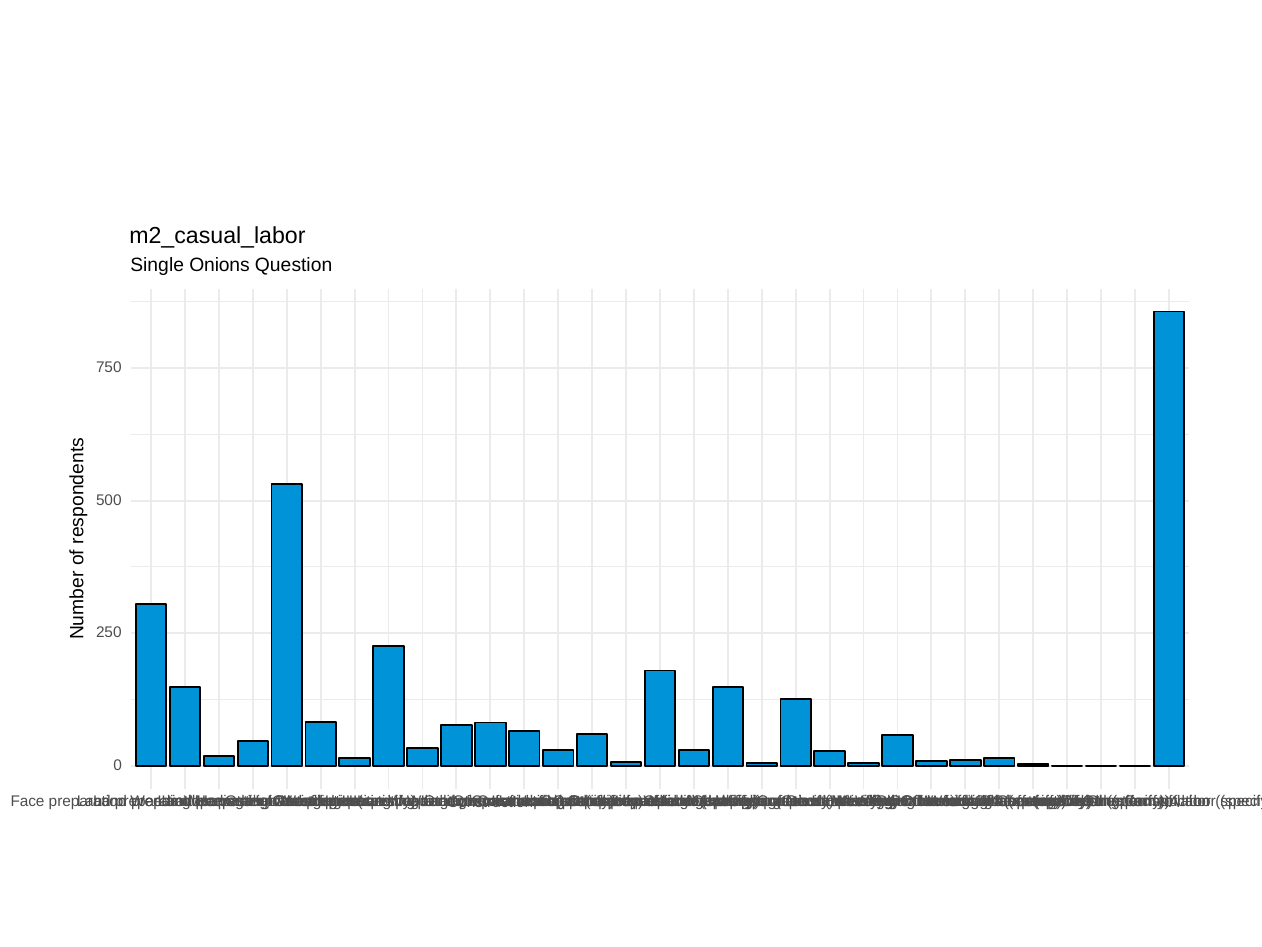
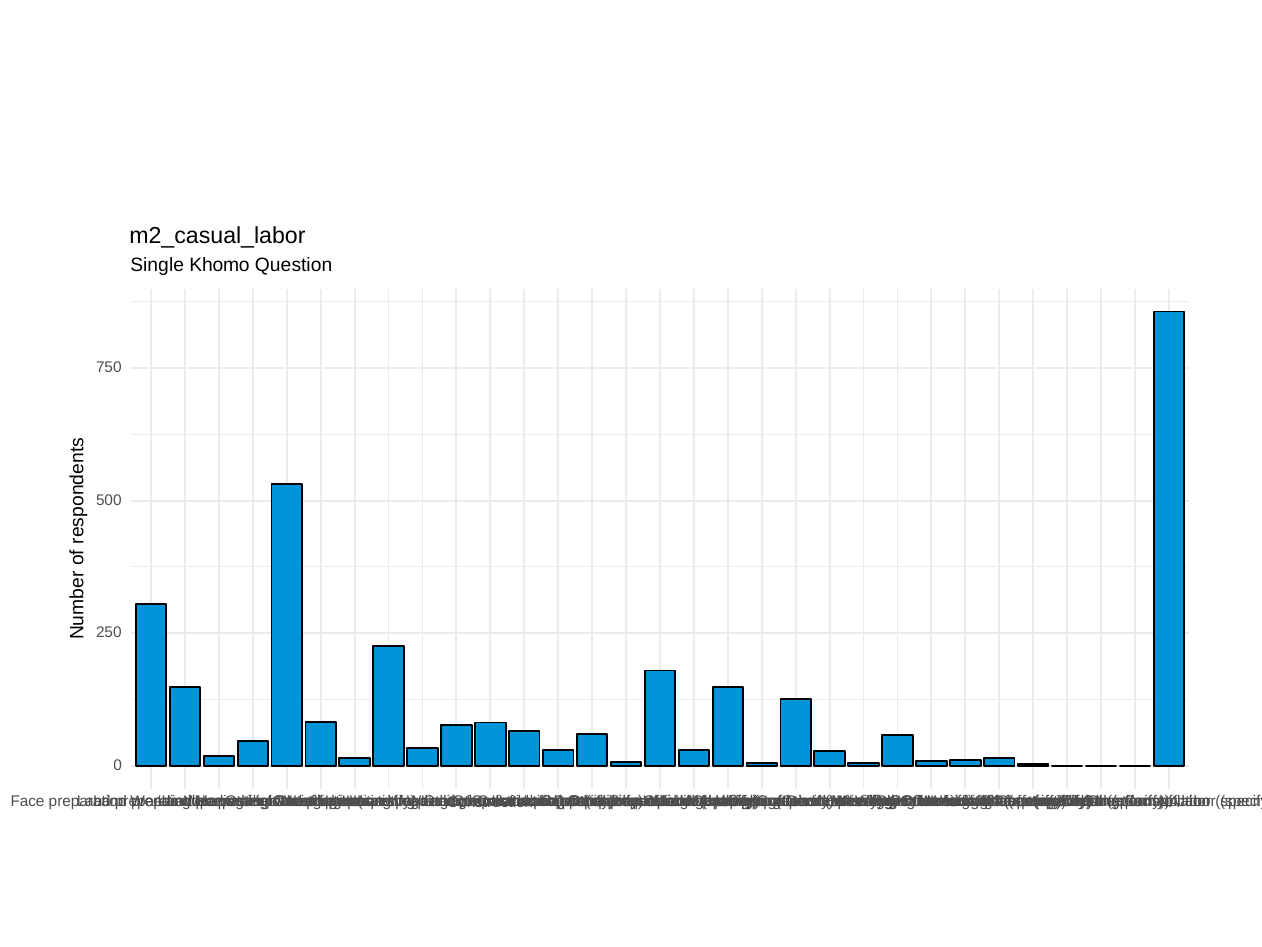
Onions: Onions -> Khomo
